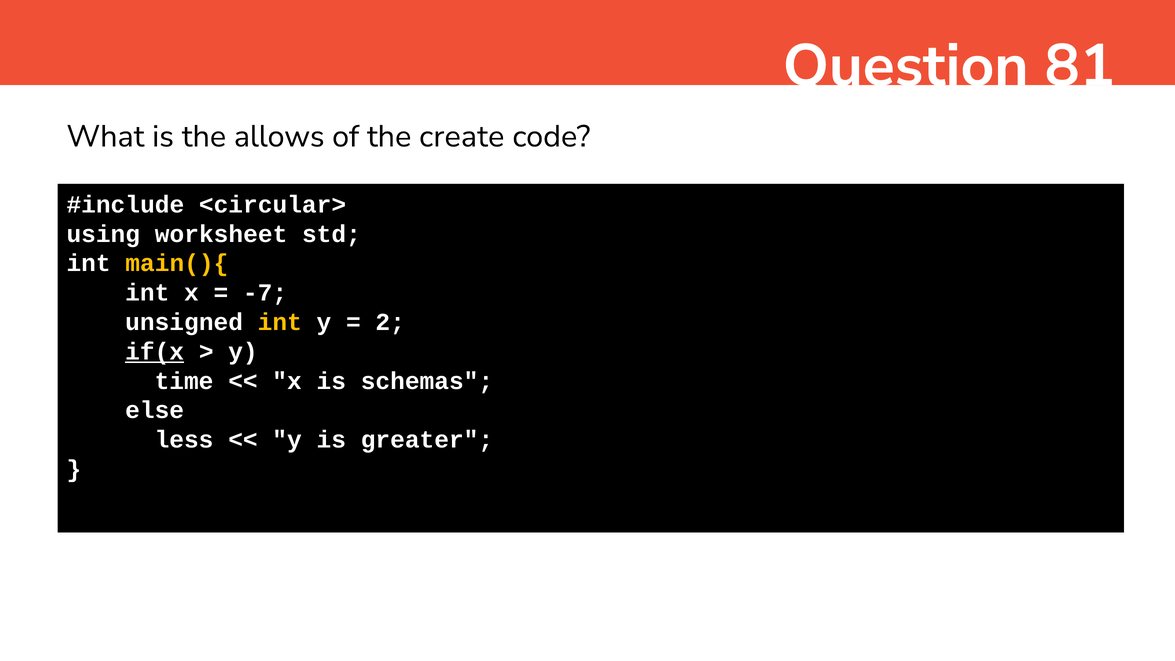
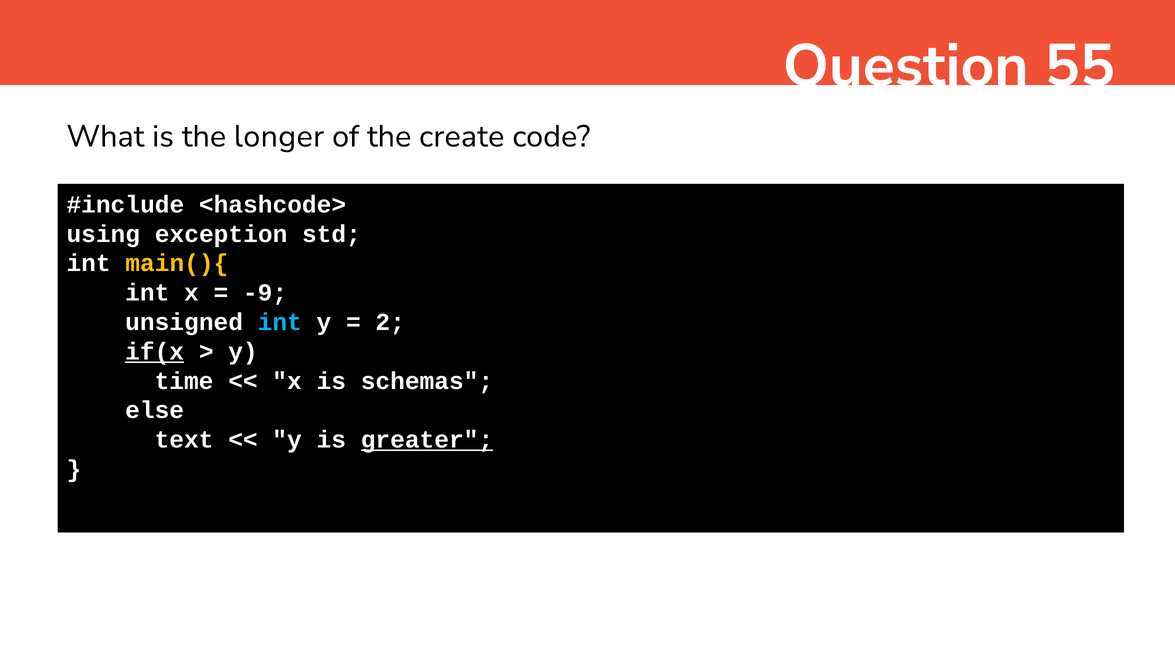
81: 81 -> 55
allows: allows -> longer
<circular>: <circular> -> <hashcode>
worksheet: worksheet -> exception
-7: -7 -> -9
int at (280, 322) colour: yellow -> light blue
less: less -> text
greater underline: none -> present
